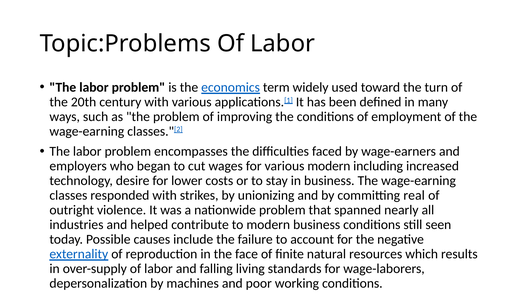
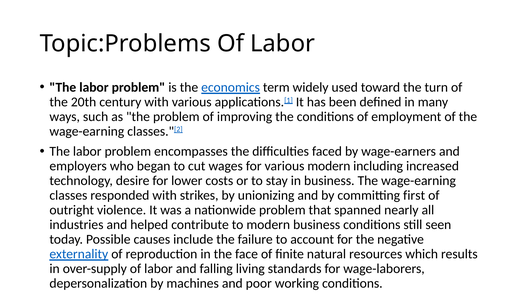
real: real -> first
